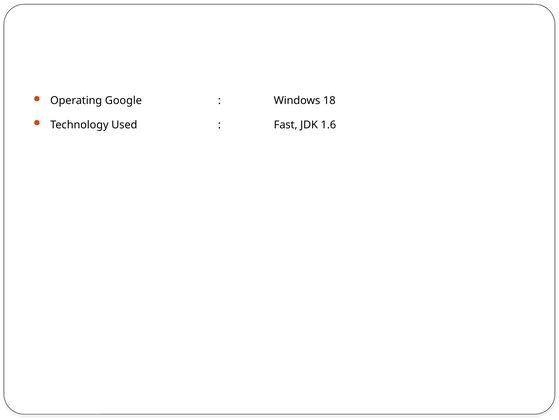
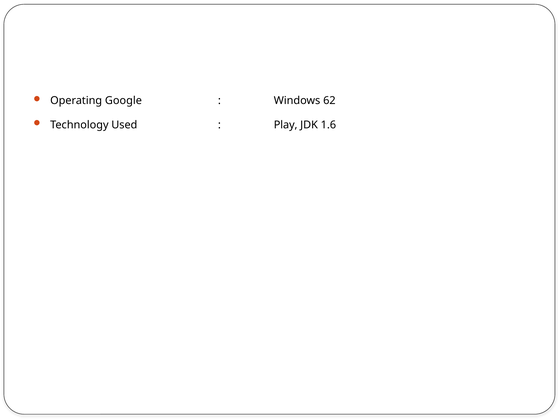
18: 18 -> 62
Fast: Fast -> Play
